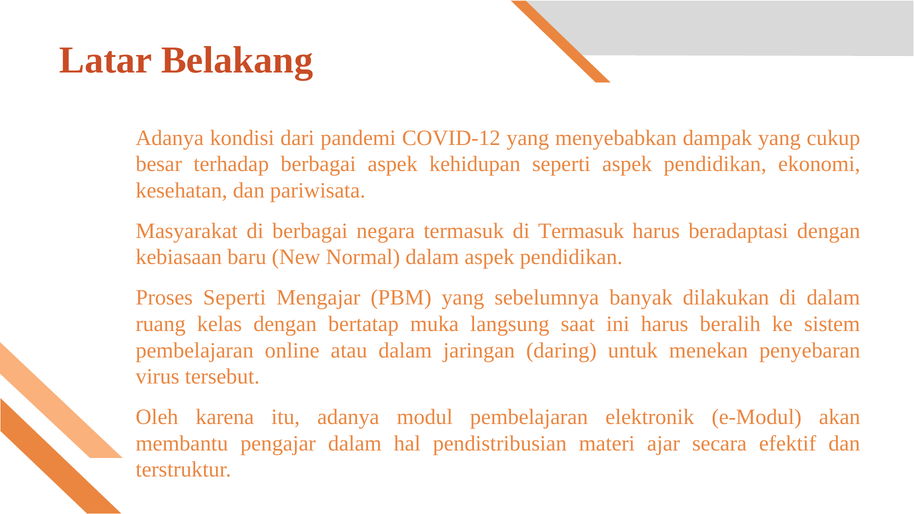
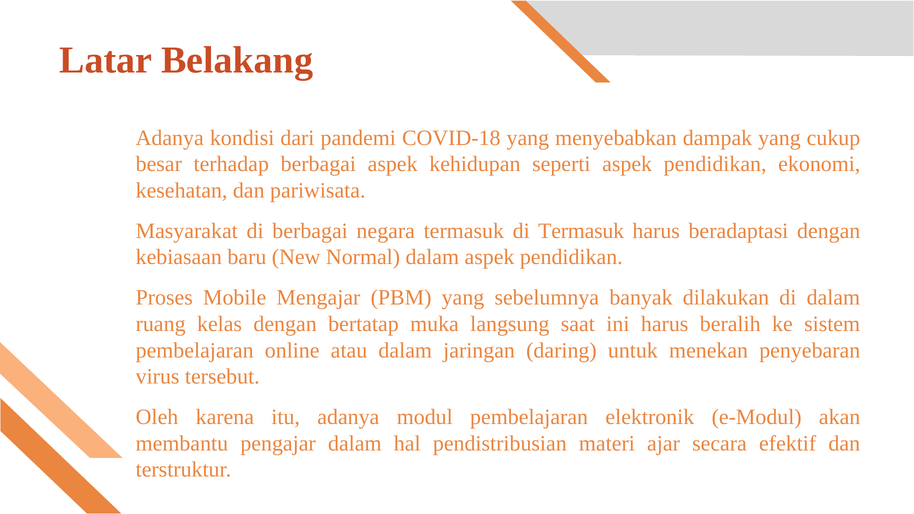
COVID-12: COVID-12 -> COVID-18
Proses Seperti: Seperti -> Mobile
